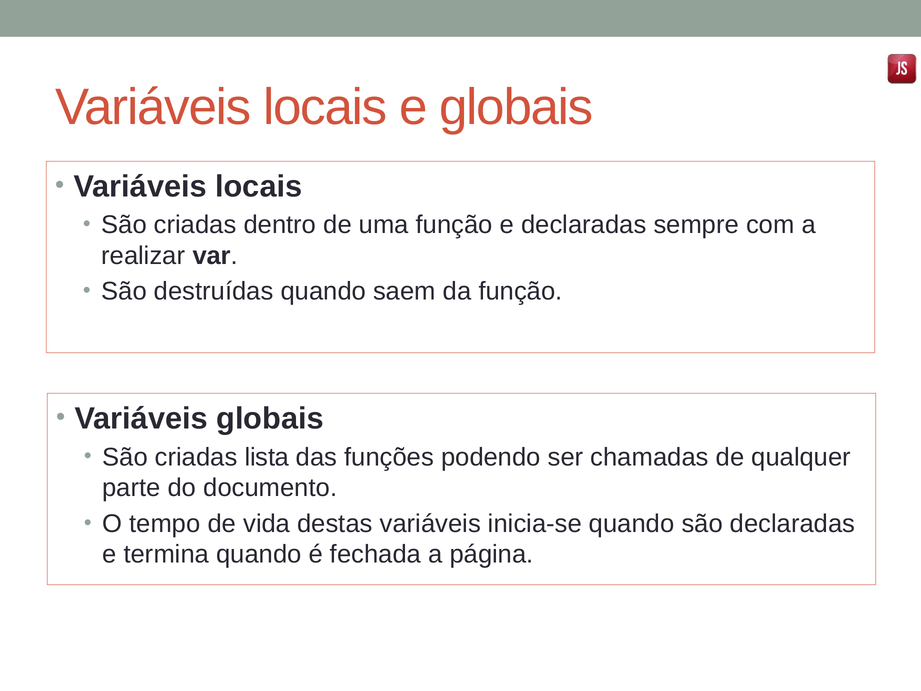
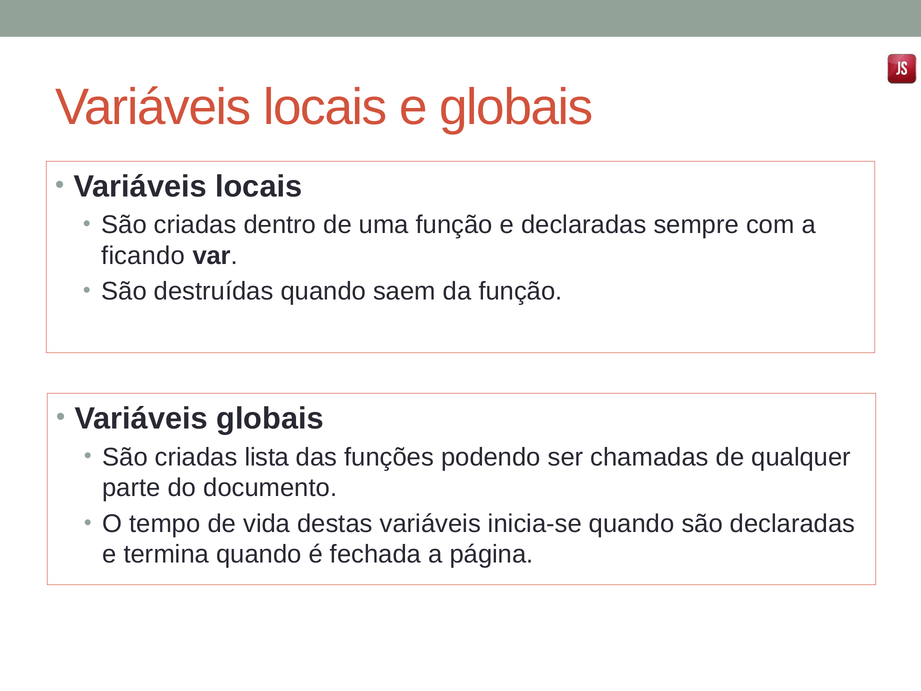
realizar: realizar -> ficando
